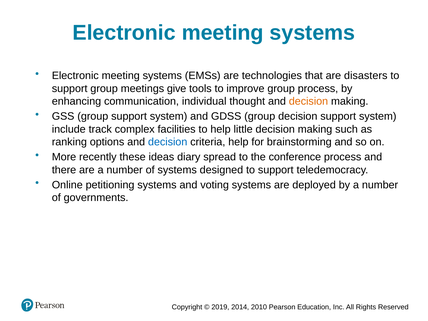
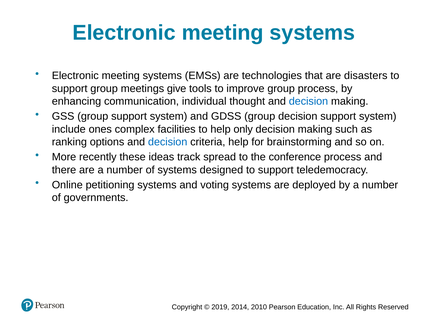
decision at (308, 101) colour: orange -> blue
track: track -> ones
little: little -> only
diary: diary -> track
